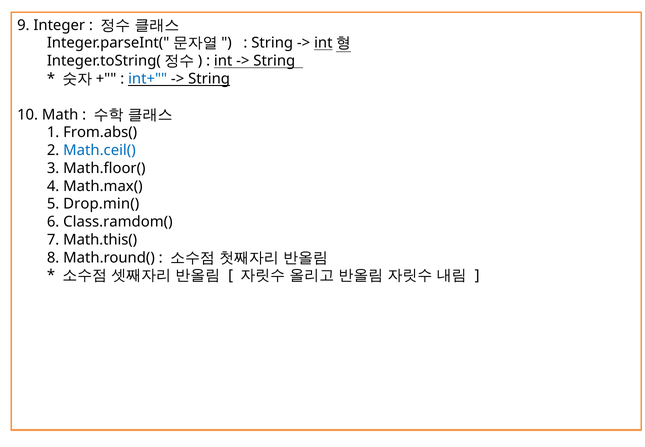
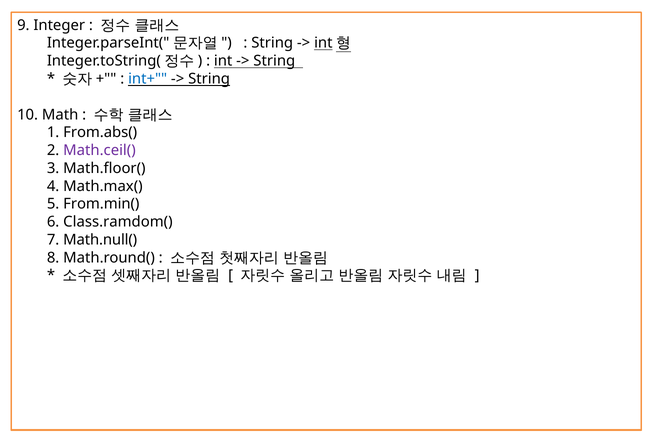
Math.ceil( colour: blue -> purple
Drop.min(: Drop.min( -> From.min(
Math.this(: Math.this( -> Math.null(
